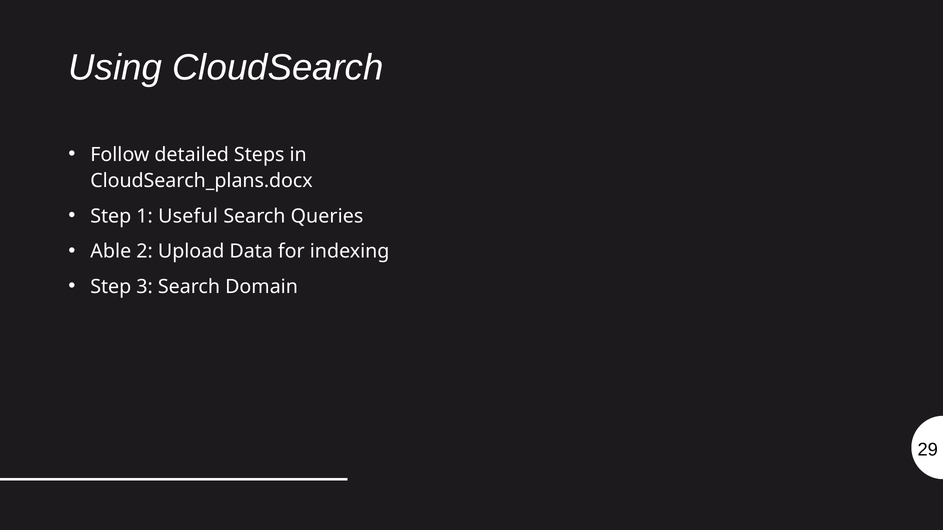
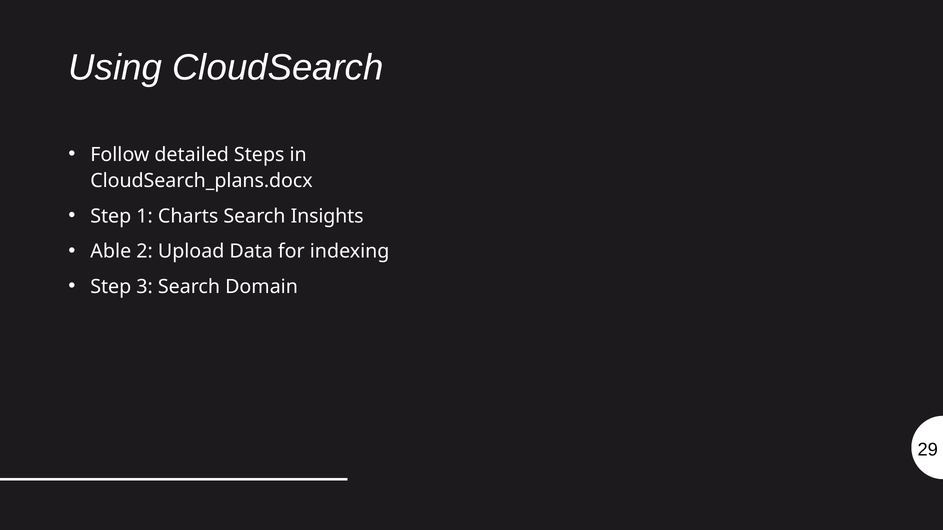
Useful: Useful -> Charts
Queries: Queries -> Insights
